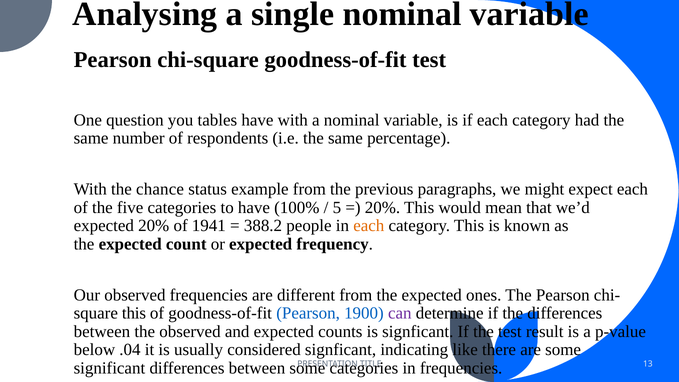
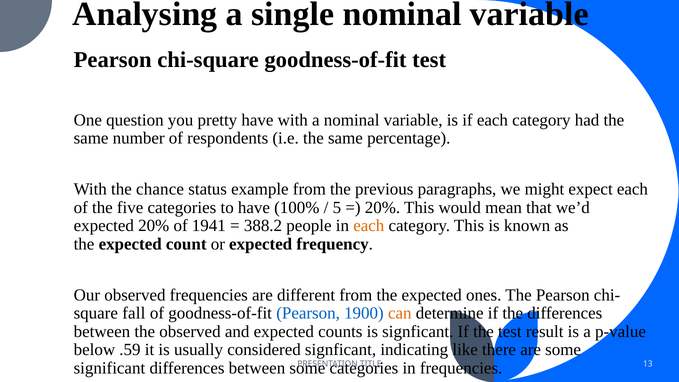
tables: tables -> pretty
this at (134, 313): this -> fall
can colour: purple -> orange
.04: .04 -> .59
